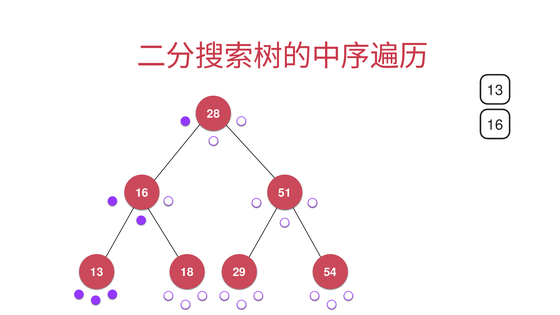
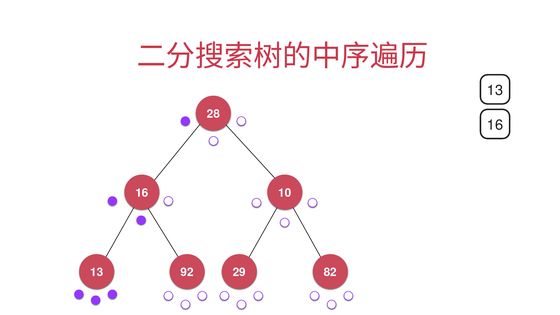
51: 51 -> 10
18: 18 -> 92
54: 54 -> 82
